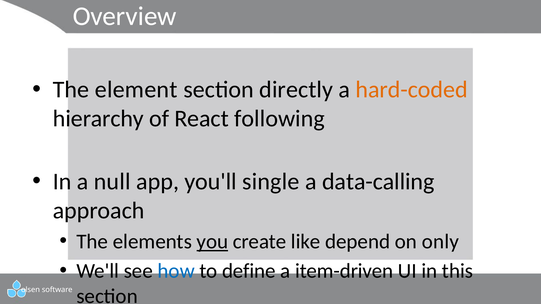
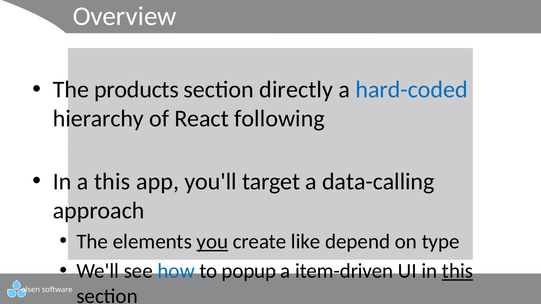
element: element -> products
hard-coded colour: orange -> blue
a null: null -> this
single: single -> target
only: only -> type
define: define -> popup
this at (458, 271) underline: none -> present
